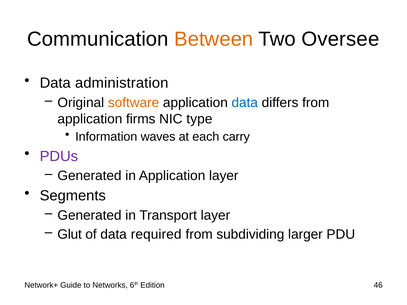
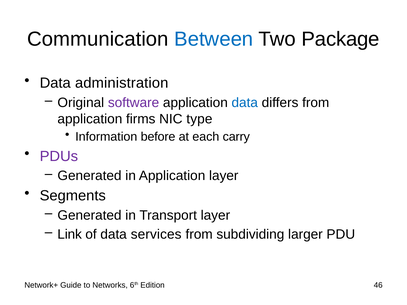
Between colour: orange -> blue
Oversee: Oversee -> Package
software colour: orange -> purple
waves: waves -> before
Glut: Glut -> Link
required: required -> services
